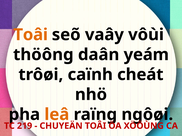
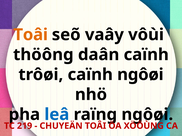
daân yeám: yeám -> caïnh
caïnh cheát: cheát -> ngôøi
leâ colour: orange -> blue
